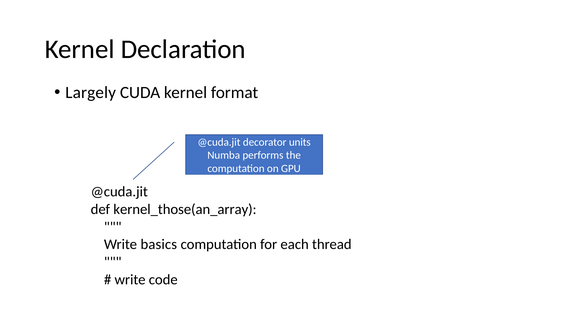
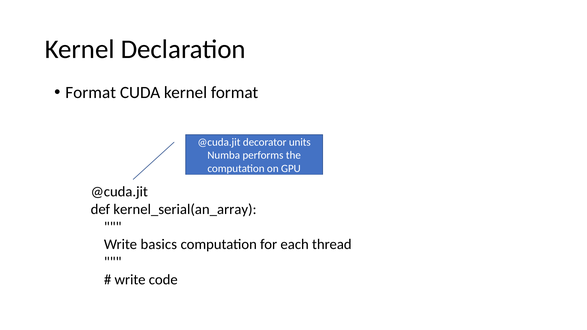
Largely at (91, 93): Largely -> Format
kernel_those(an_array: kernel_those(an_array -> kernel_serial(an_array
